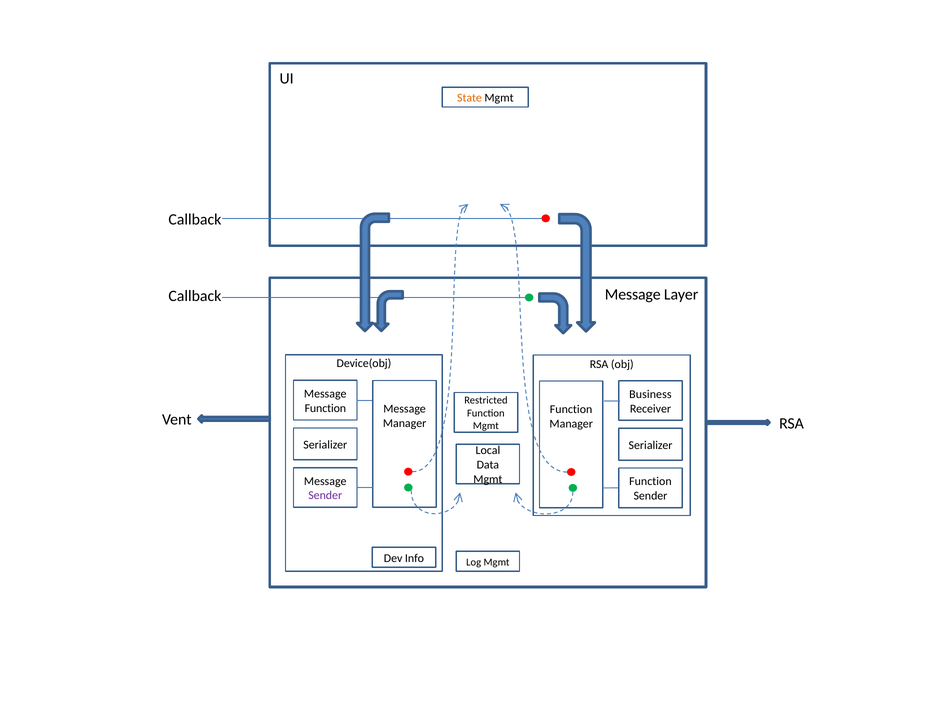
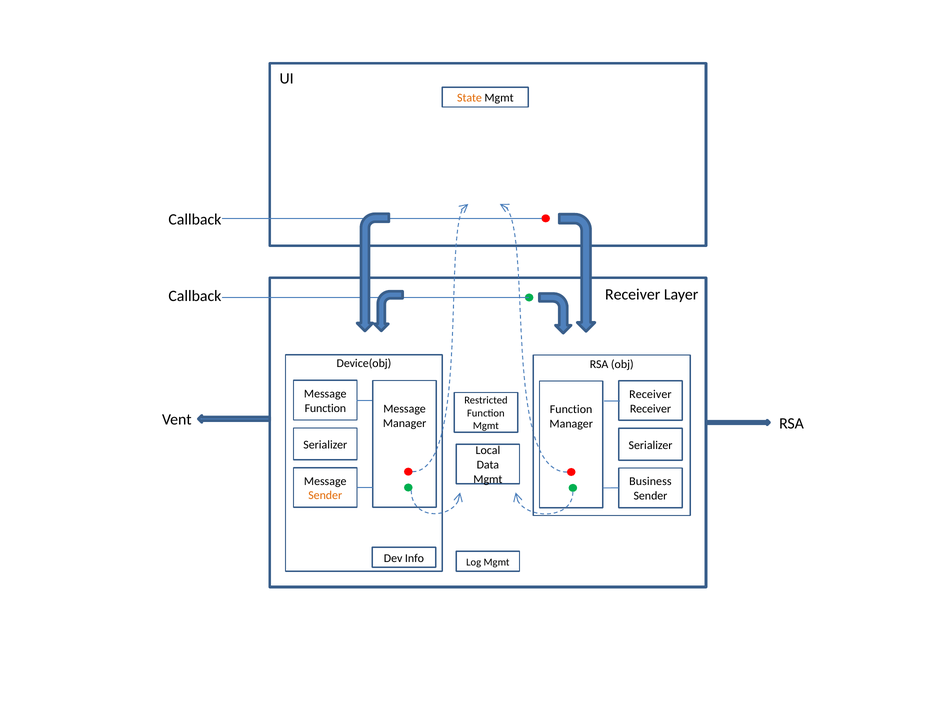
Message at (633, 294): Message -> Receiver
Business at (650, 394): Business -> Receiver
Function at (650, 482): Function -> Business
Sender at (325, 495) colour: purple -> orange
